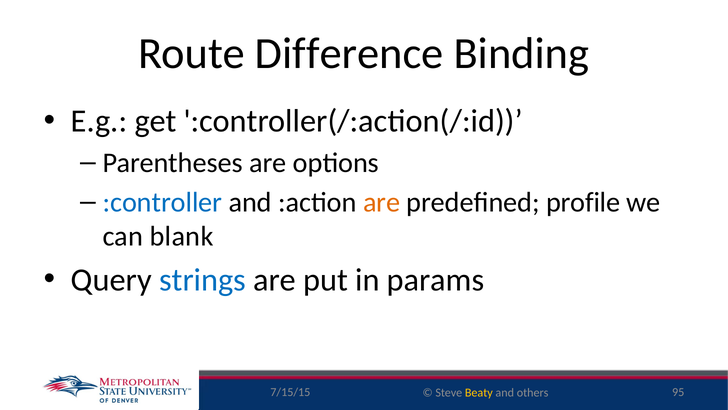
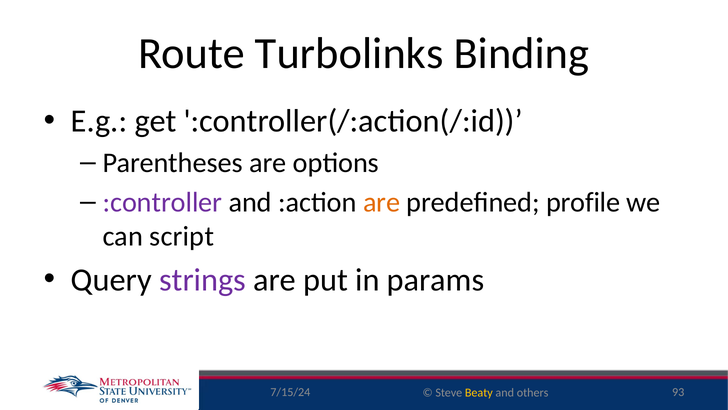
Difference: Difference -> Turbolinks
:controller colour: blue -> purple
blank: blank -> script
strings colour: blue -> purple
7/15/15: 7/15/15 -> 7/15/24
95: 95 -> 93
